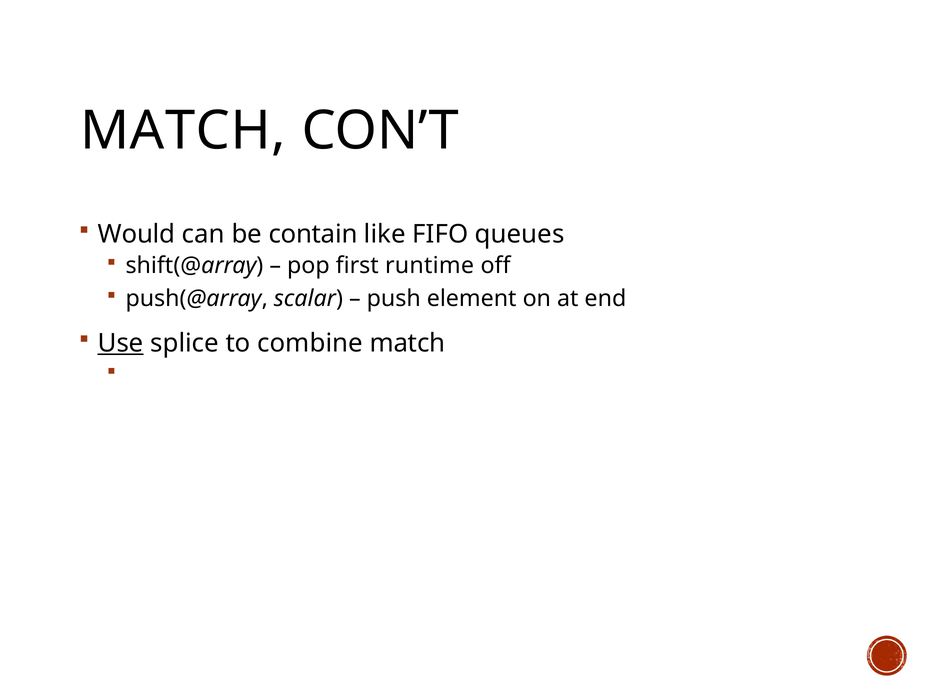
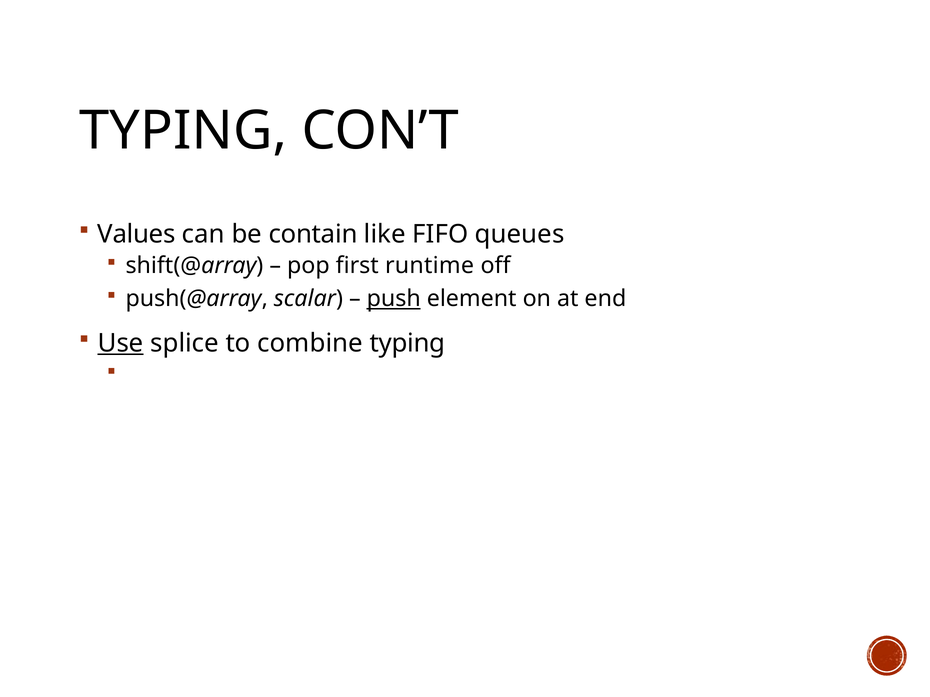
MATCH at (183, 131): MATCH -> TYPING
Would: Would -> Values
push underline: none -> present
combine match: match -> typing
